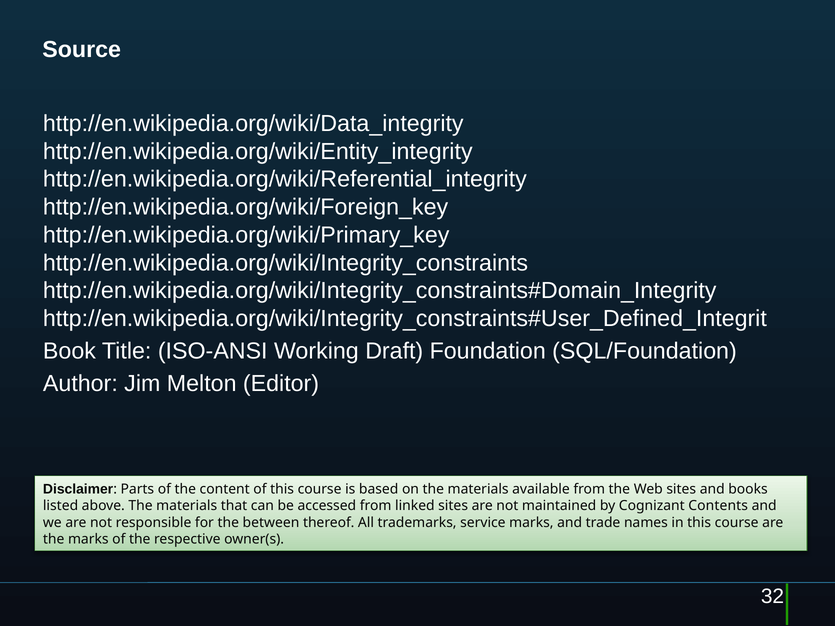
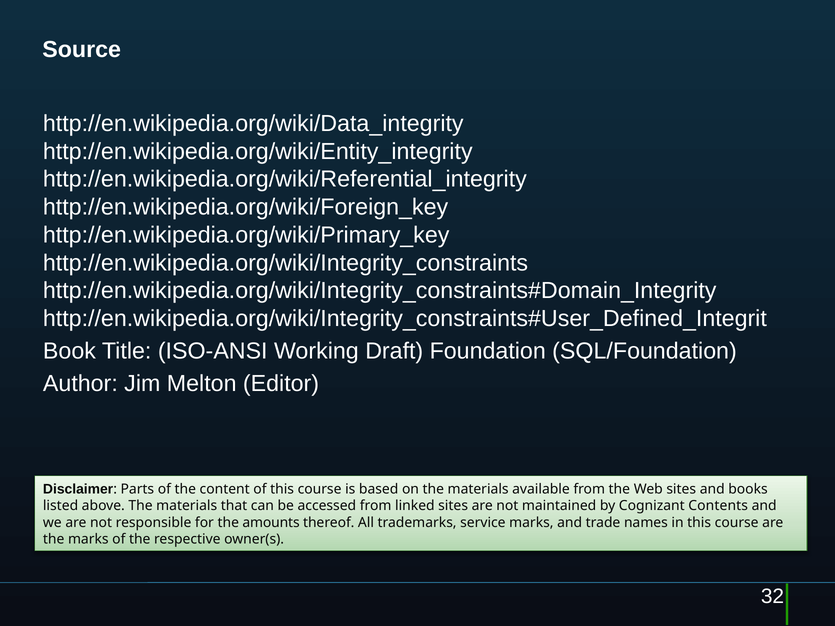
between: between -> amounts
